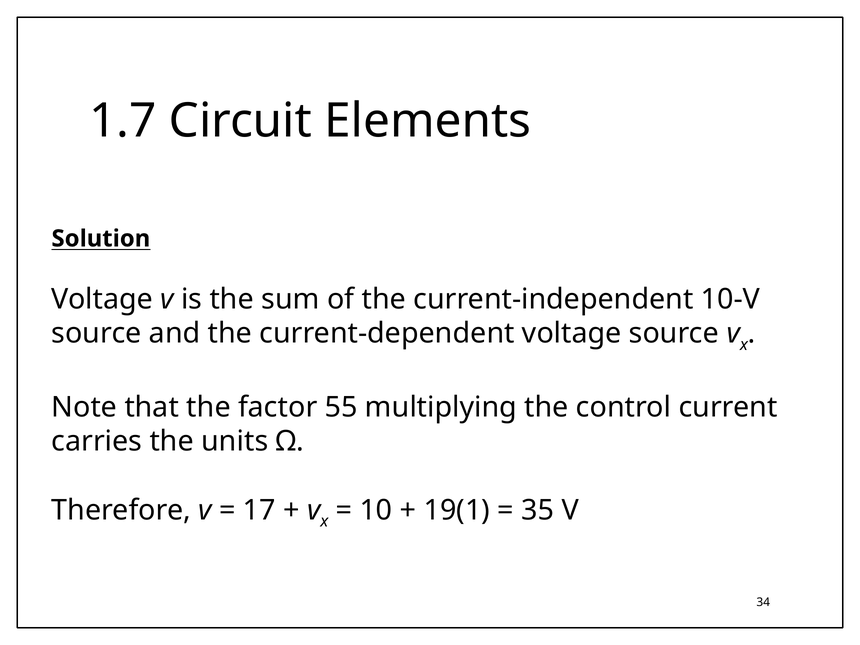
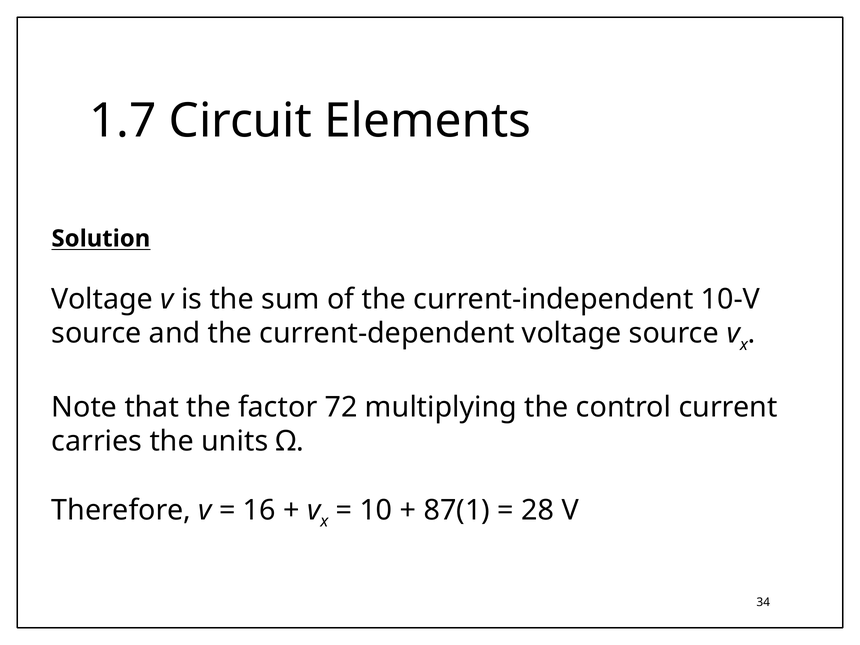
55: 55 -> 72
17: 17 -> 16
19(1: 19(1 -> 87(1
35: 35 -> 28
